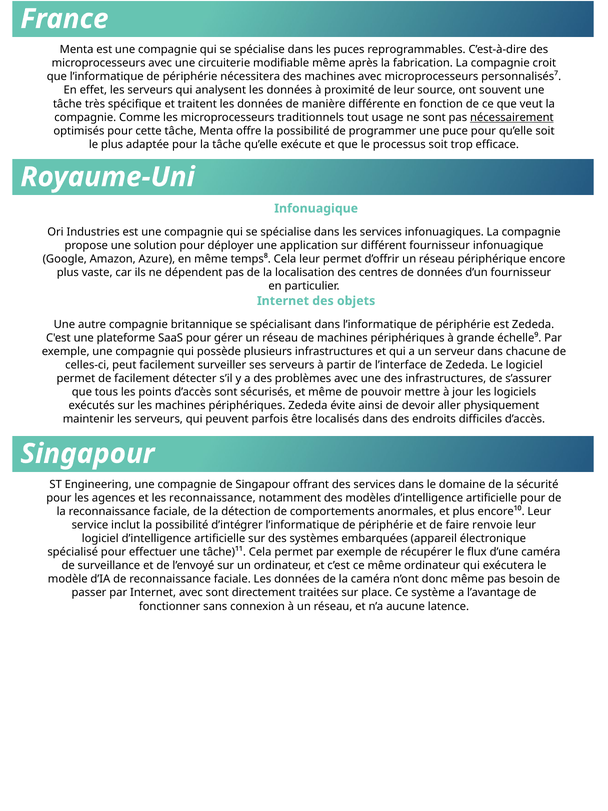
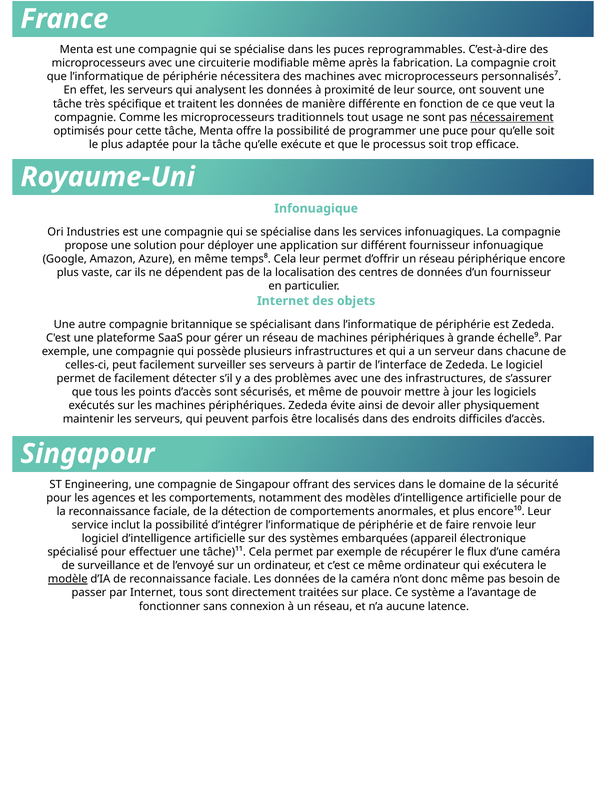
les reconnaissance: reconnaissance -> comportements
modèle underline: none -> present
Internet avec: avec -> tous
